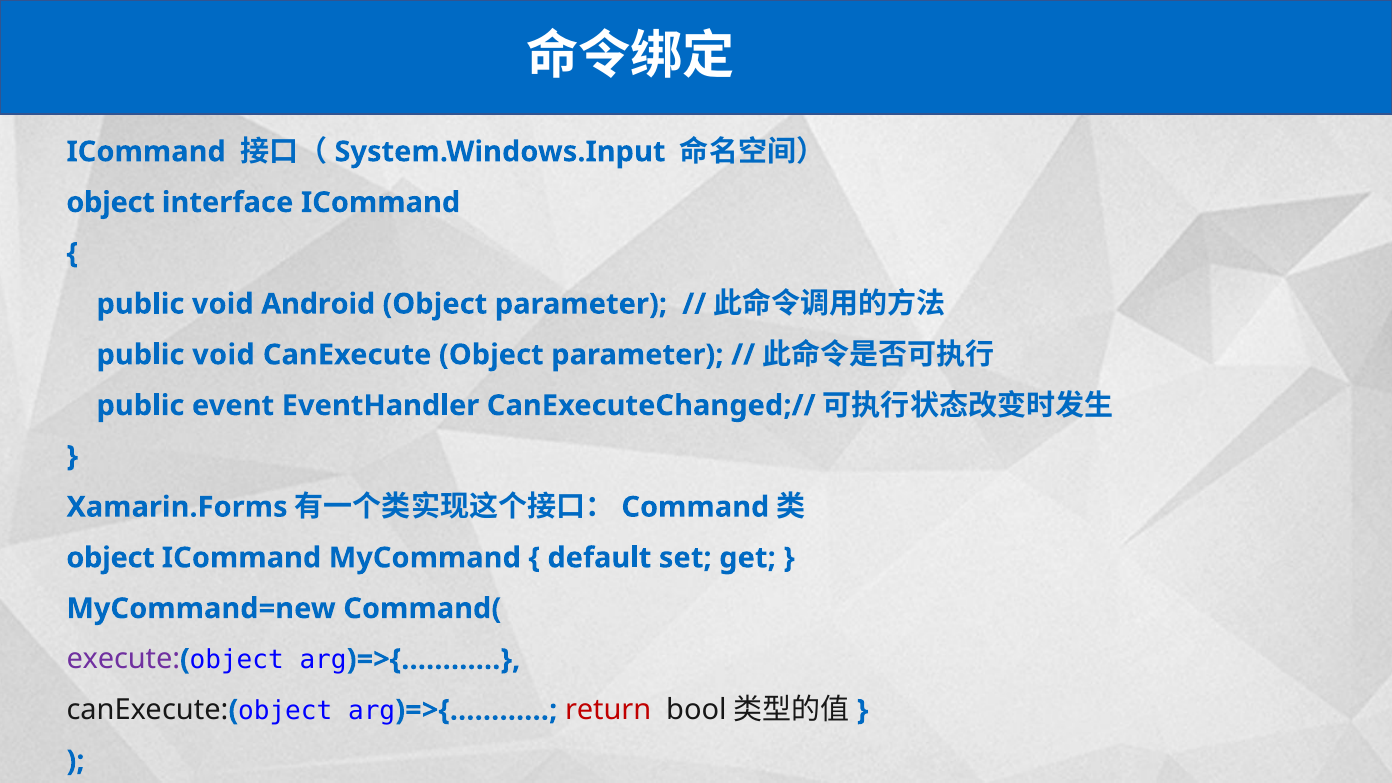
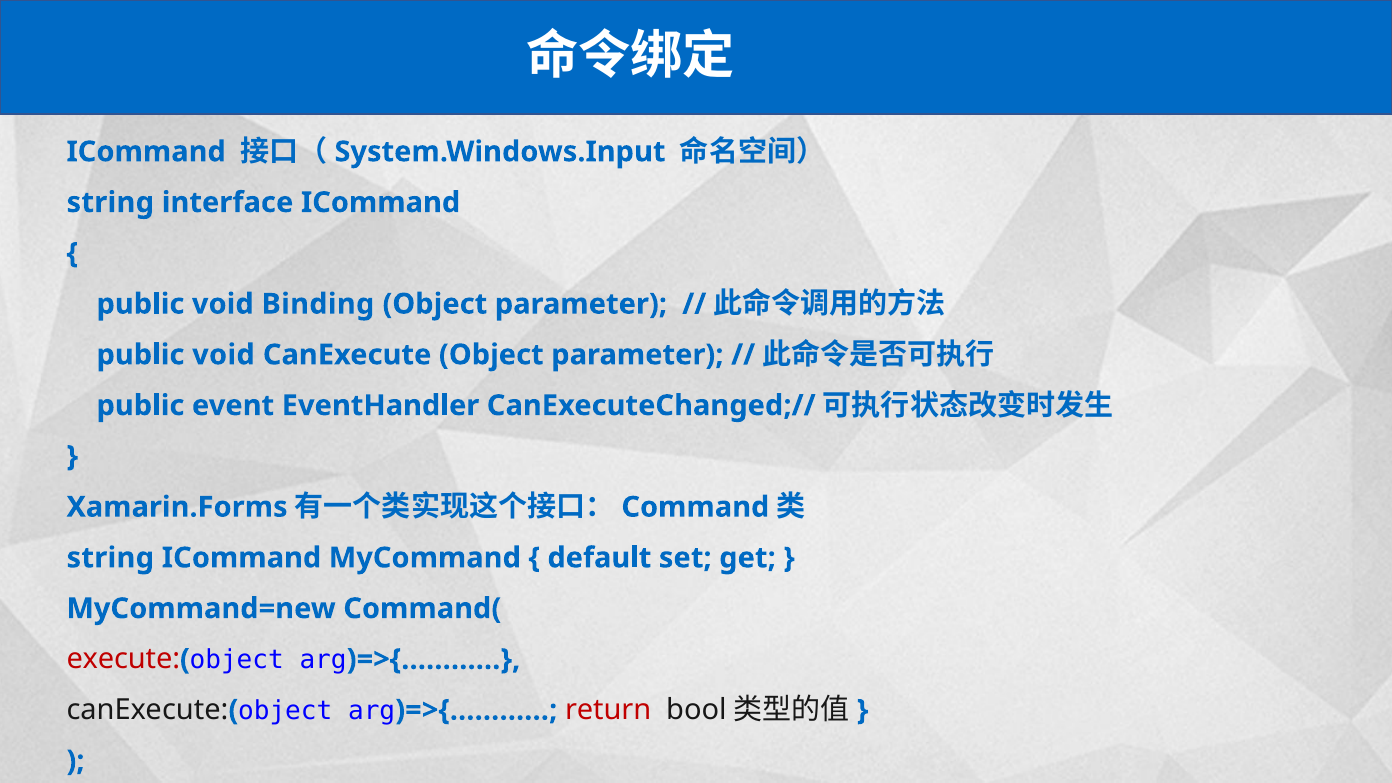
object at (111, 203): object -> string
Android: Android -> Binding
object at (111, 558): object -> string
execute colour: purple -> red
